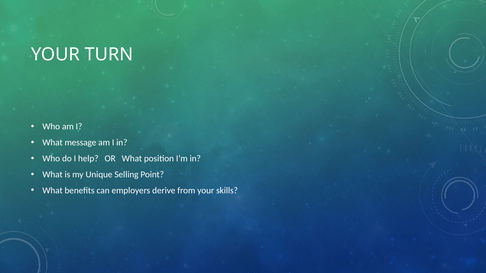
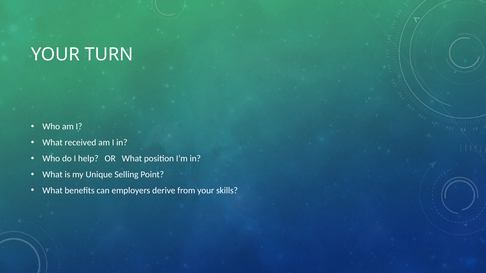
message: message -> received
